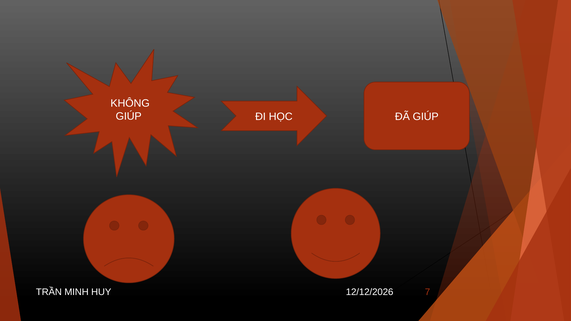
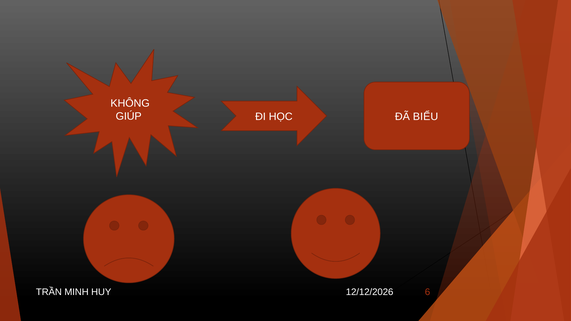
ĐÃ GIÚP: GIÚP -> BIỂU
7: 7 -> 6
